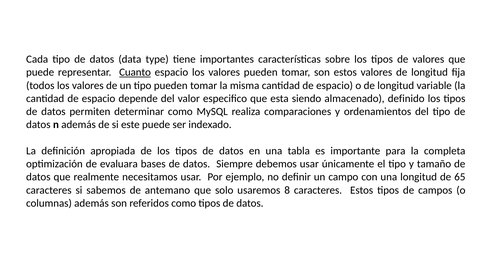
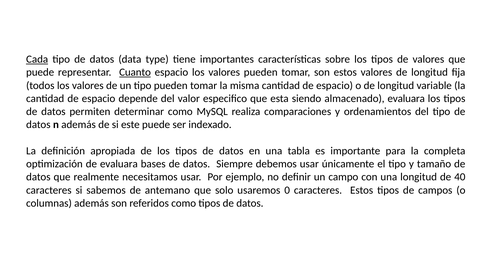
Cada underline: none -> present
almacenado definido: definido -> evaluara
65: 65 -> 40
8: 8 -> 0
